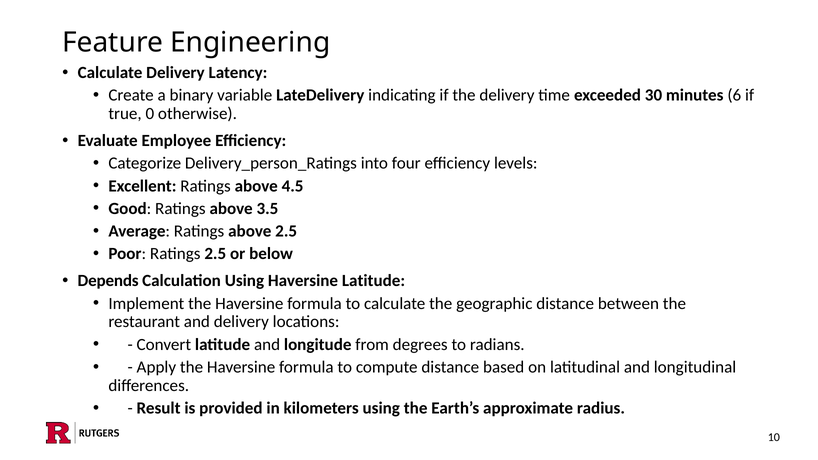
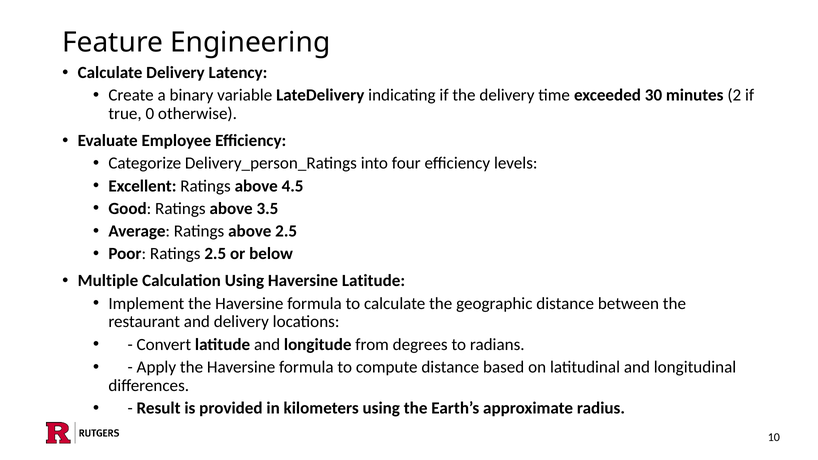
6: 6 -> 2
Depends: Depends -> Multiple
